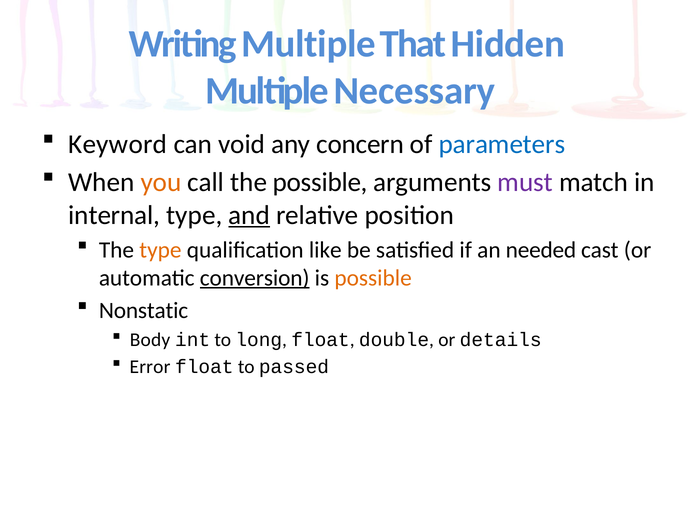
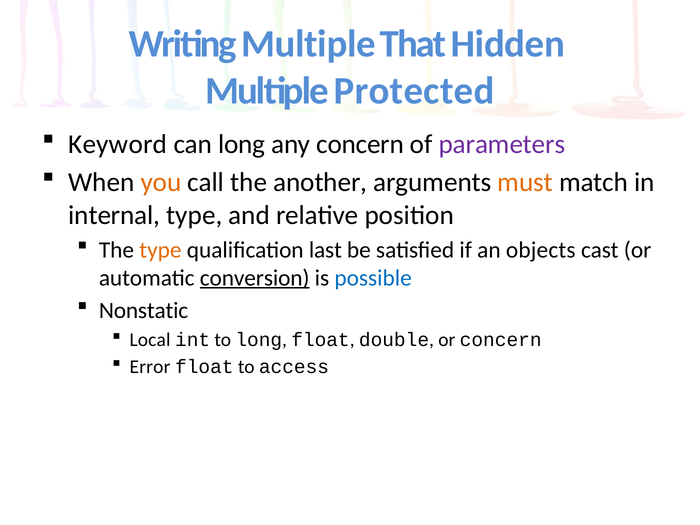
Necessary: Necessary -> Protected
can void: void -> long
parameters colour: blue -> purple
the possible: possible -> another
must colour: purple -> orange
and underline: present -> none
like: like -> last
needed: needed -> objects
possible at (373, 278) colour: orange -> blue
Body: Body -> Local
or details: details -> concern
passed: passed -> access
